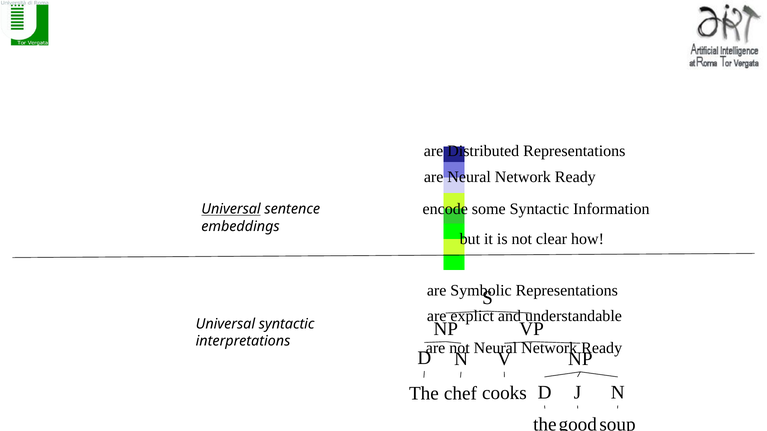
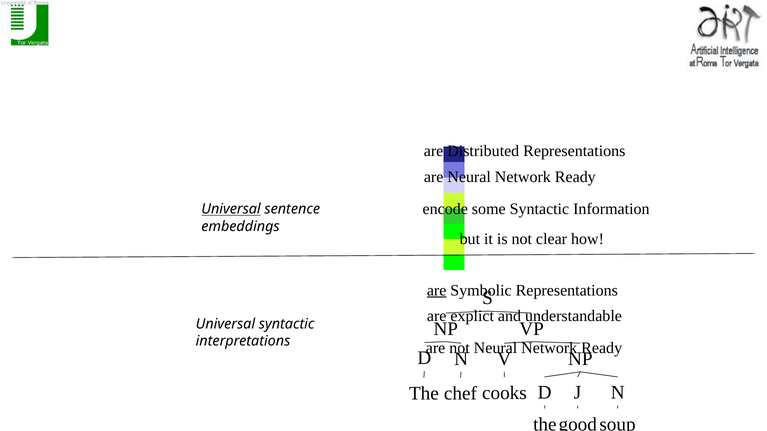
are at (437, 291) underline: none -> present
